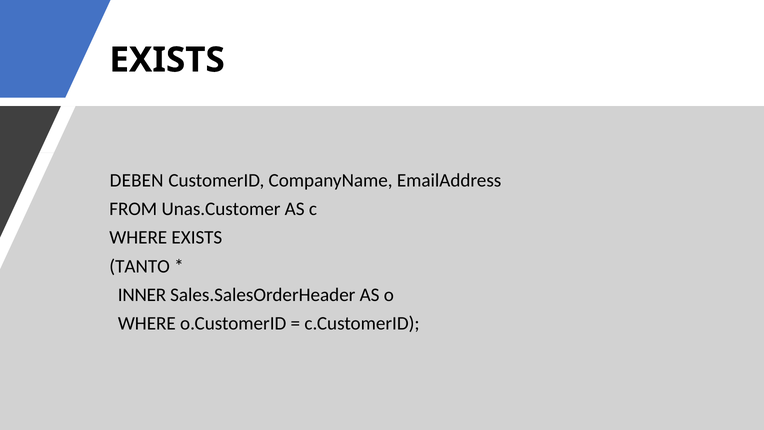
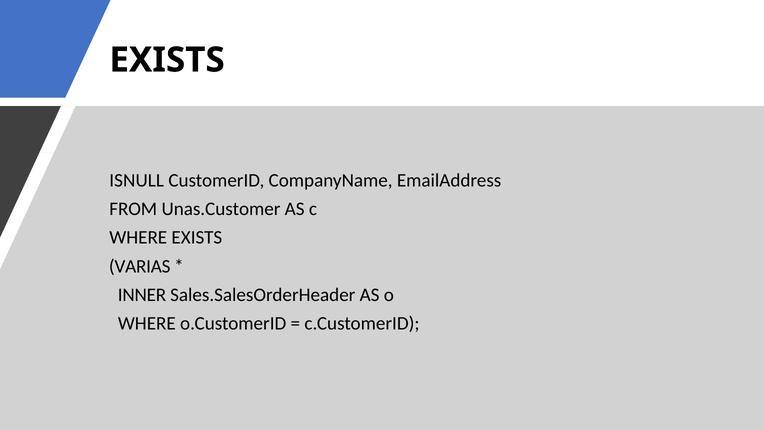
DEBEN: DEBEN -> ISNULL
TANTO: TANTO -> VARIAS
